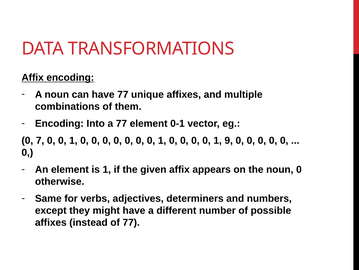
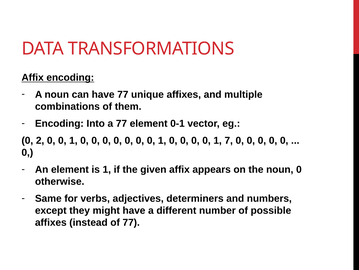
7: 7 -> 2
9: 9 -> 7
